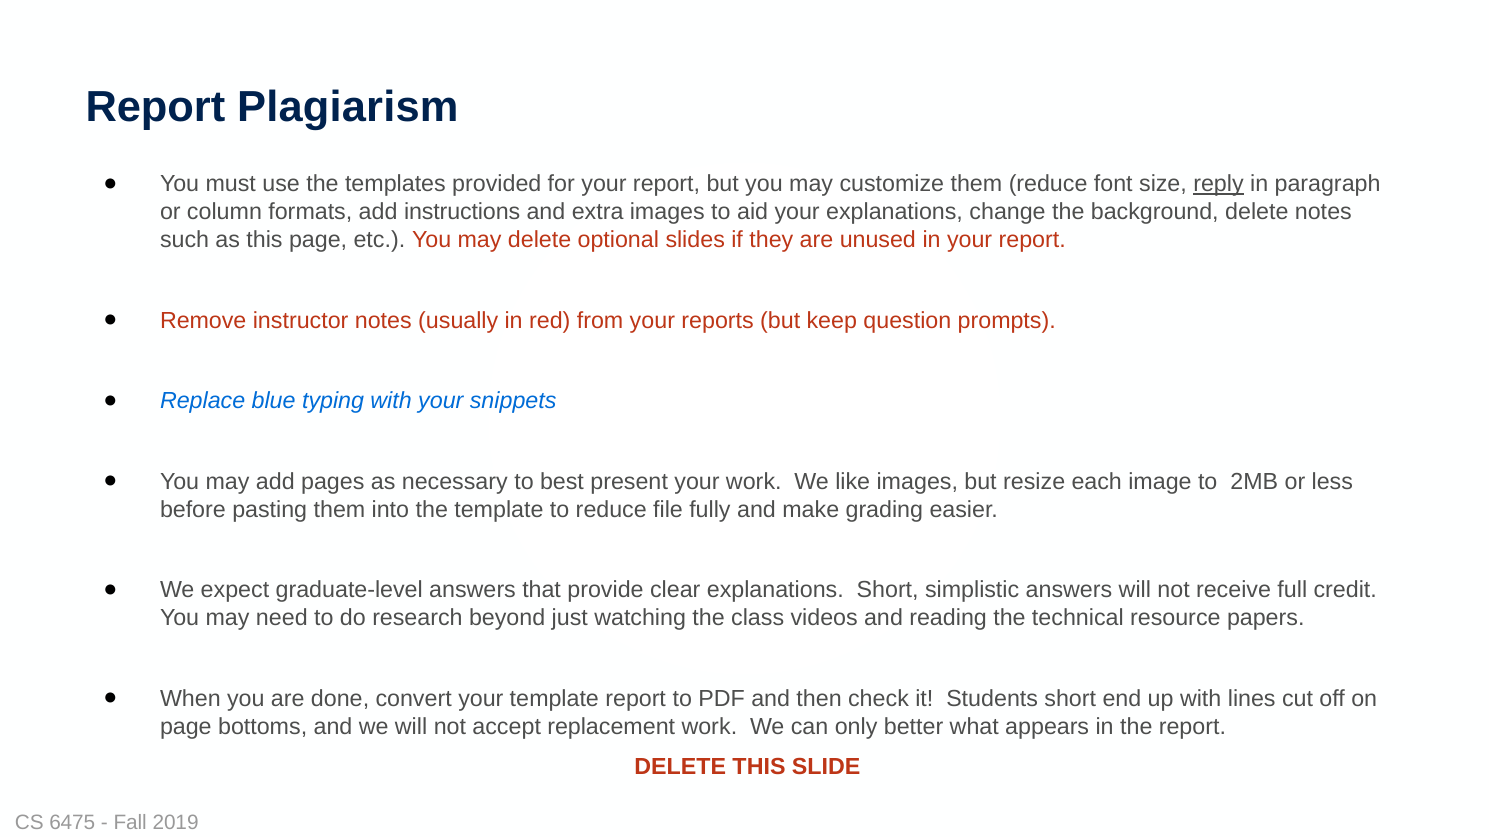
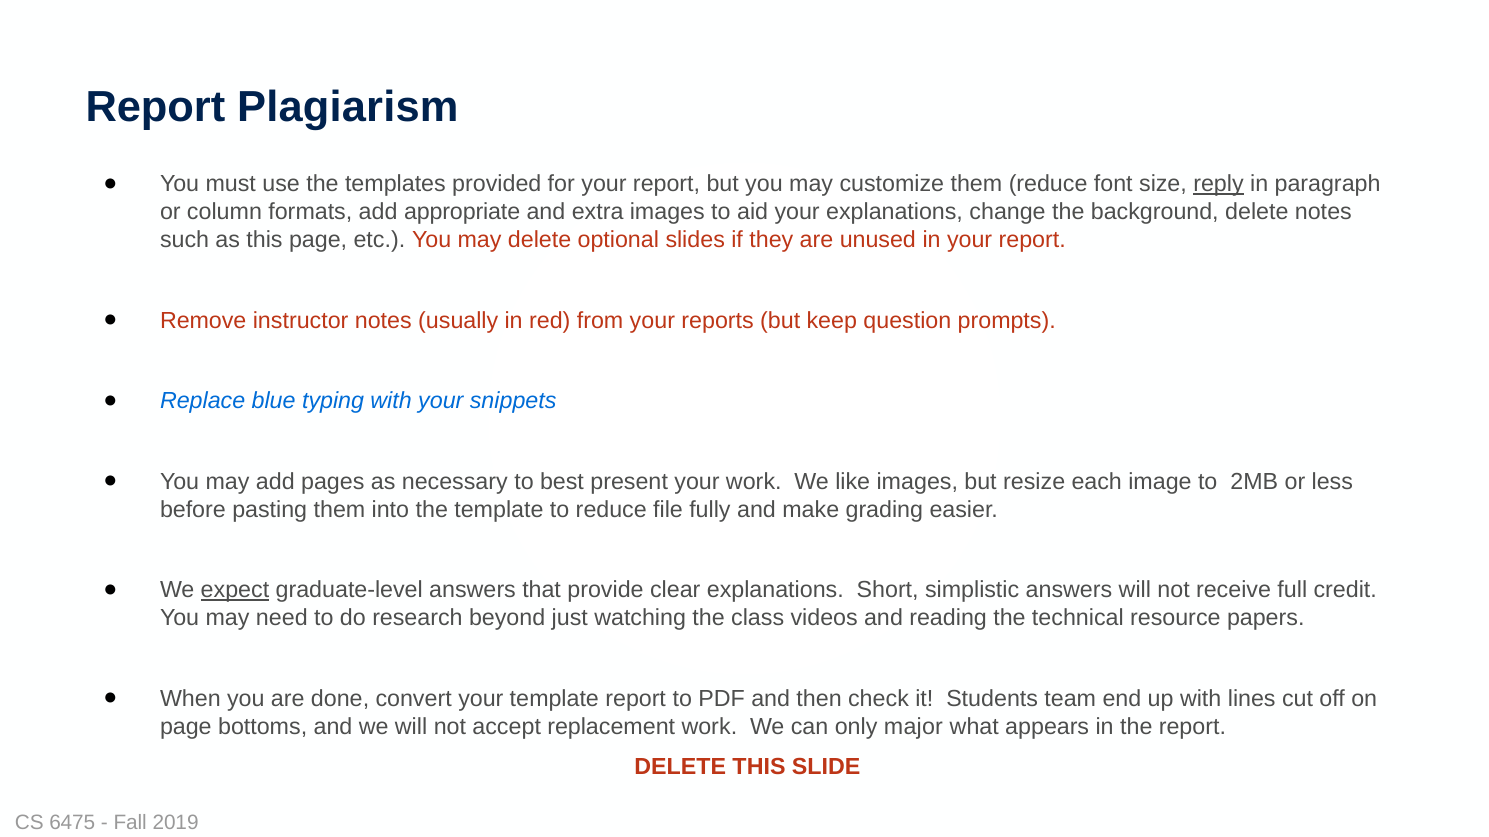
instructions: instructions -> appropriate
expect underline: none -> present
Students short: short -> team
better: better -> major
